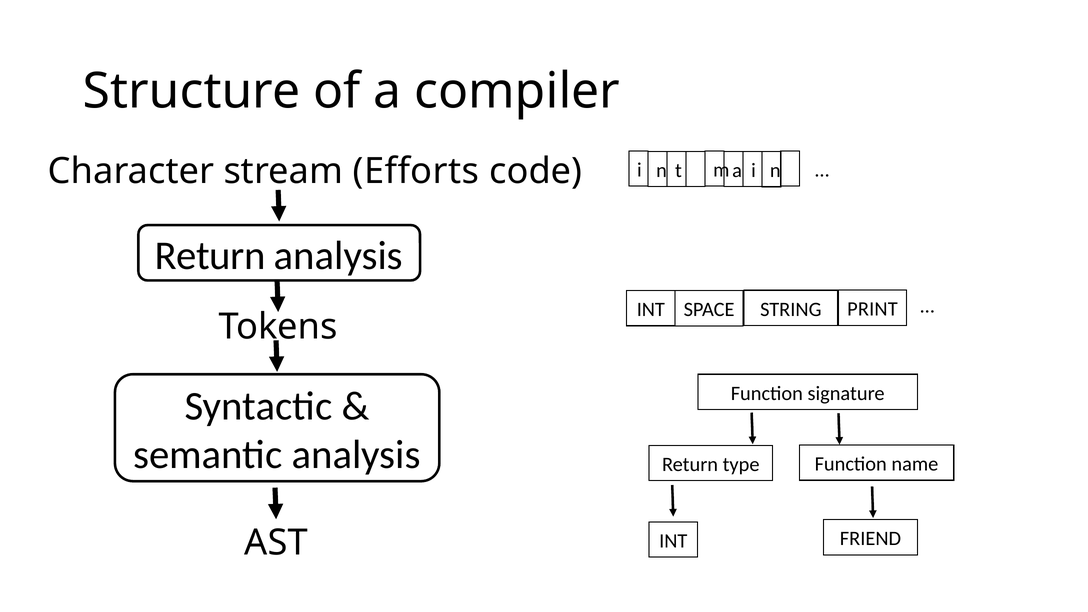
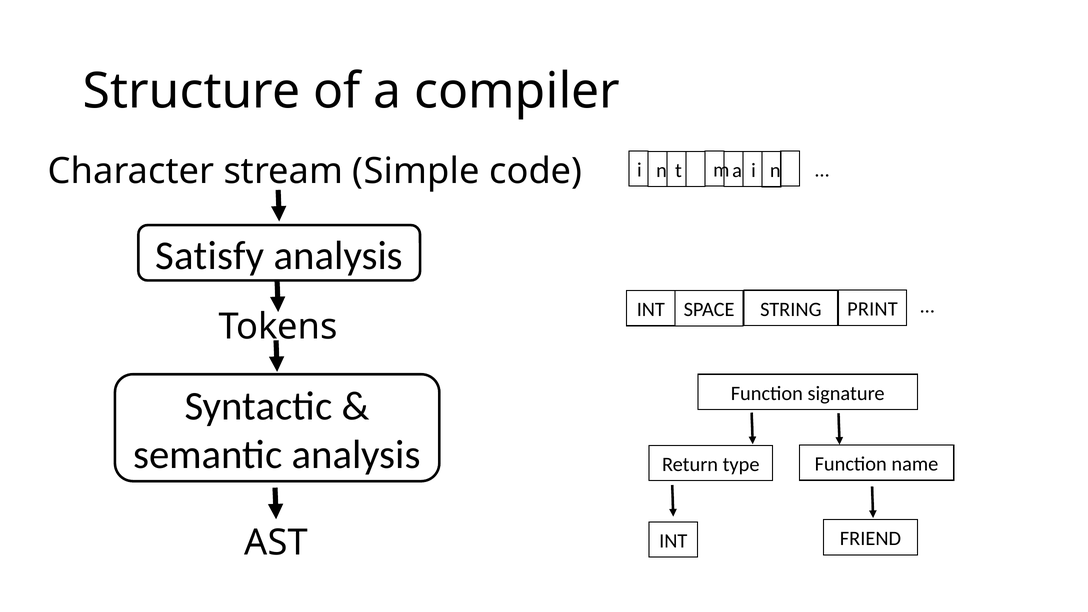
Efforts: Efforts -> Simple
Return at (210, 256): Return -> Satisfy
